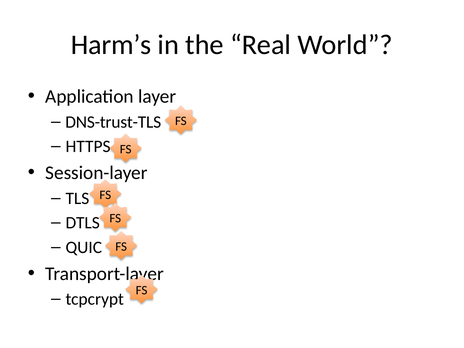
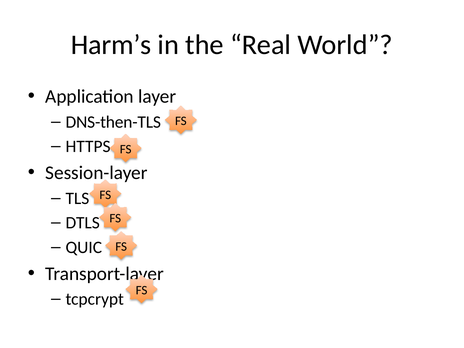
DNS-trust-TLS: DNS-trust-TLS -> DNS-then-TLS
